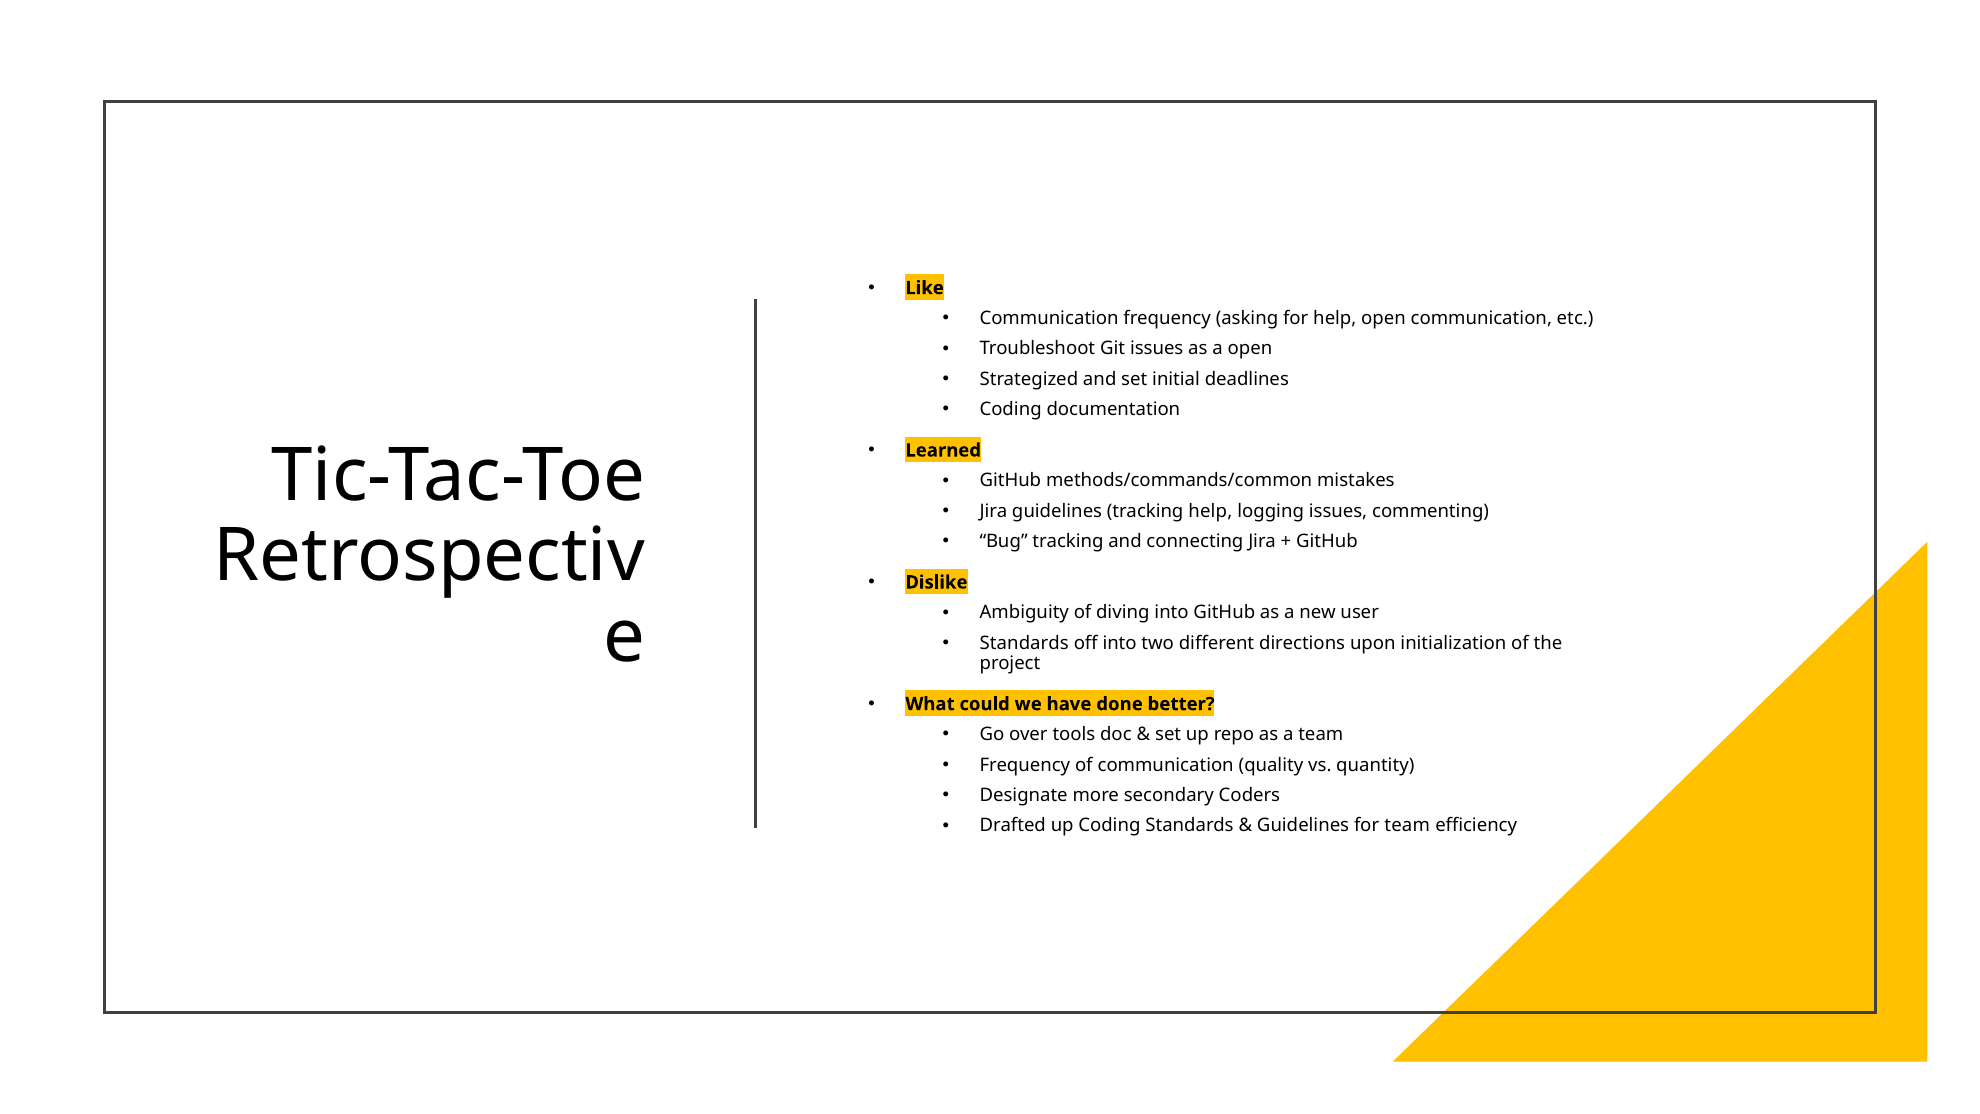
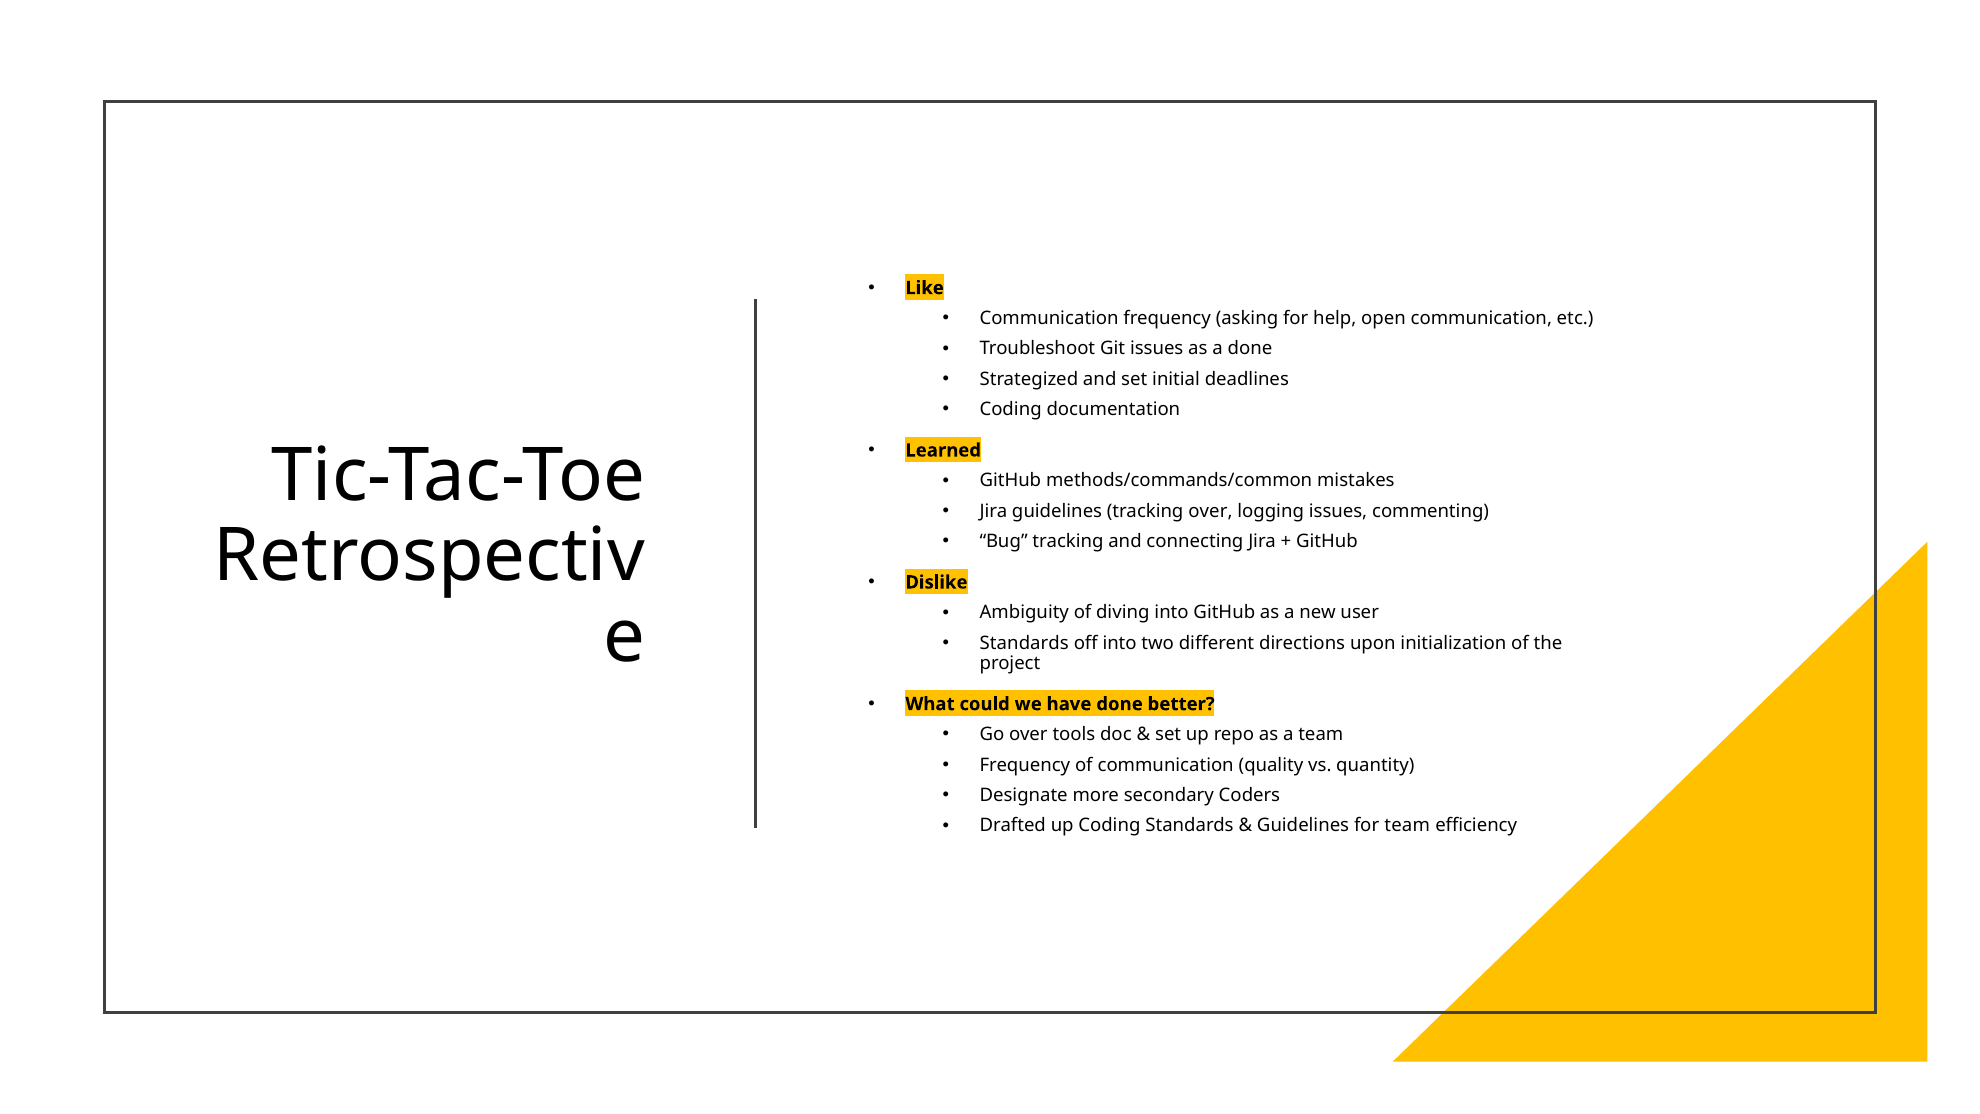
a open: open -> done
tracking help: help -> over
